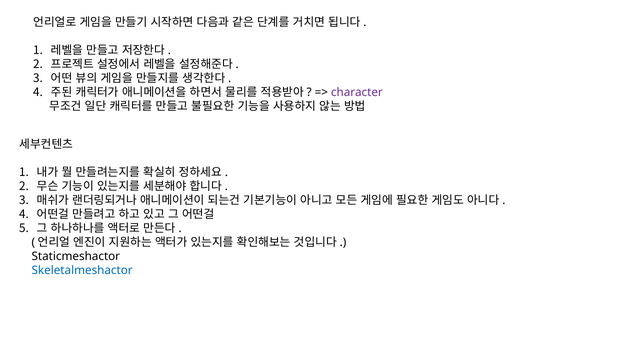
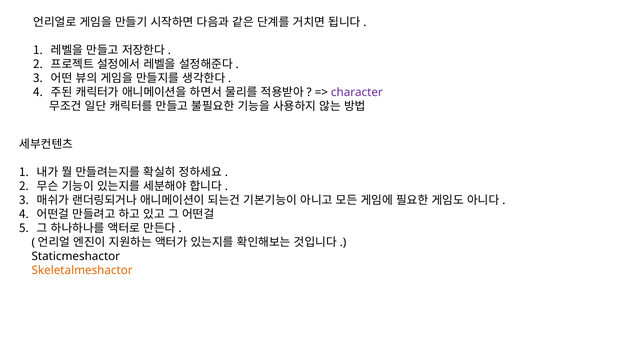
Skeletalmeshactor colour: blue -> orange
